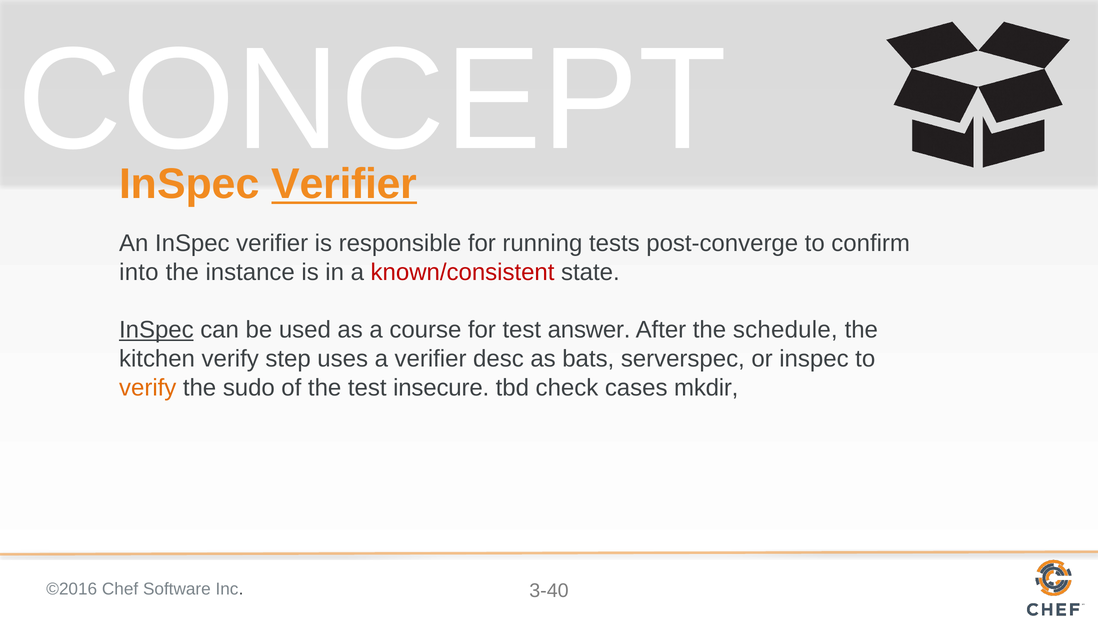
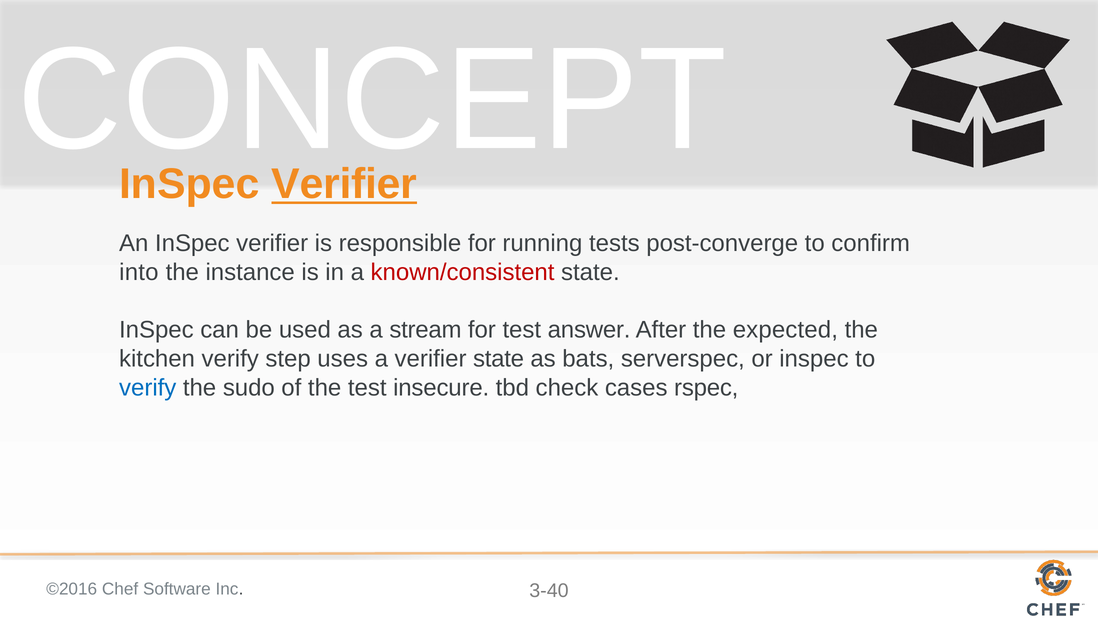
InSpec at (156, 330) underline: present -> none
course: course -> stream
schedule: schedule -> expected
verifier desc: desc -> state
verify at (148, 387) colour: orange -> blue
mkdir: mkdir -> rspec
